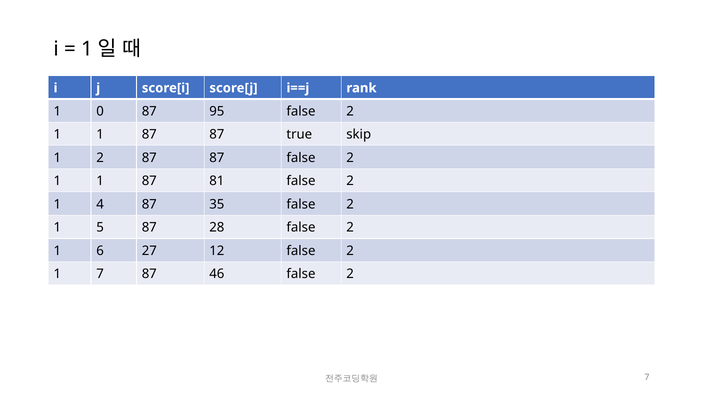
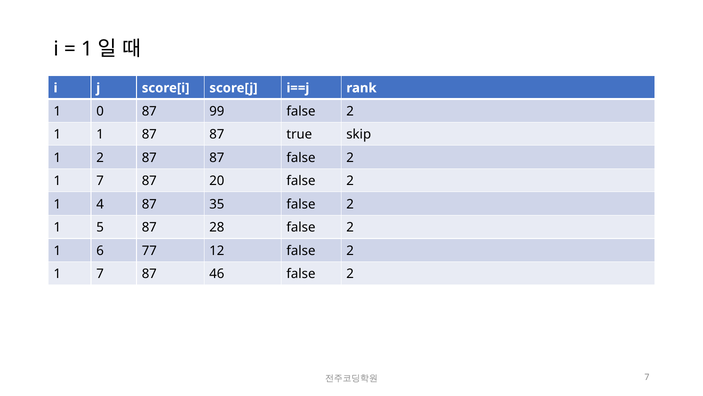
95: 95 -> 99
1 at (100, 181): 1 -> 7
81: 81 -> 20
27: 27 -> 77
